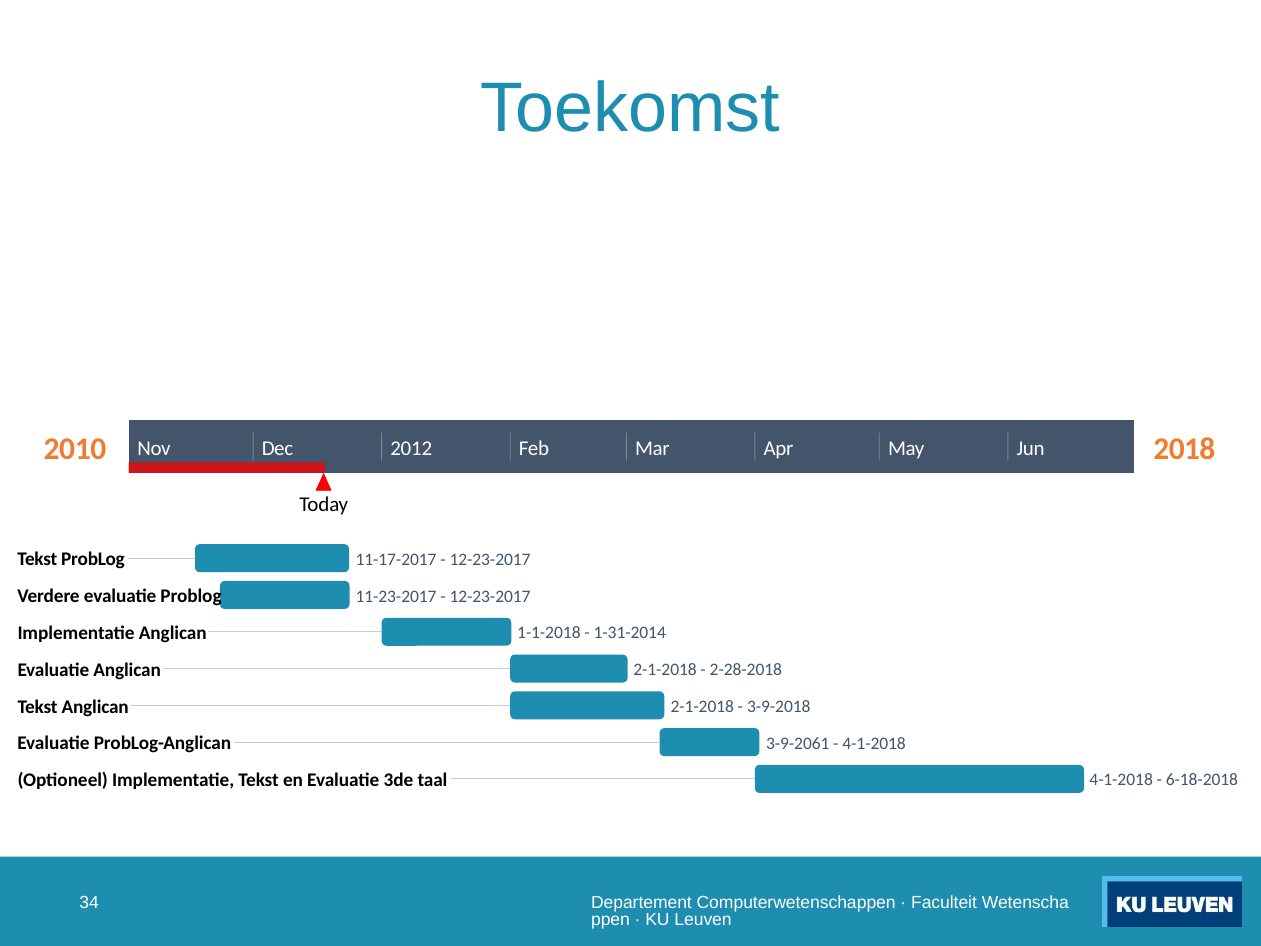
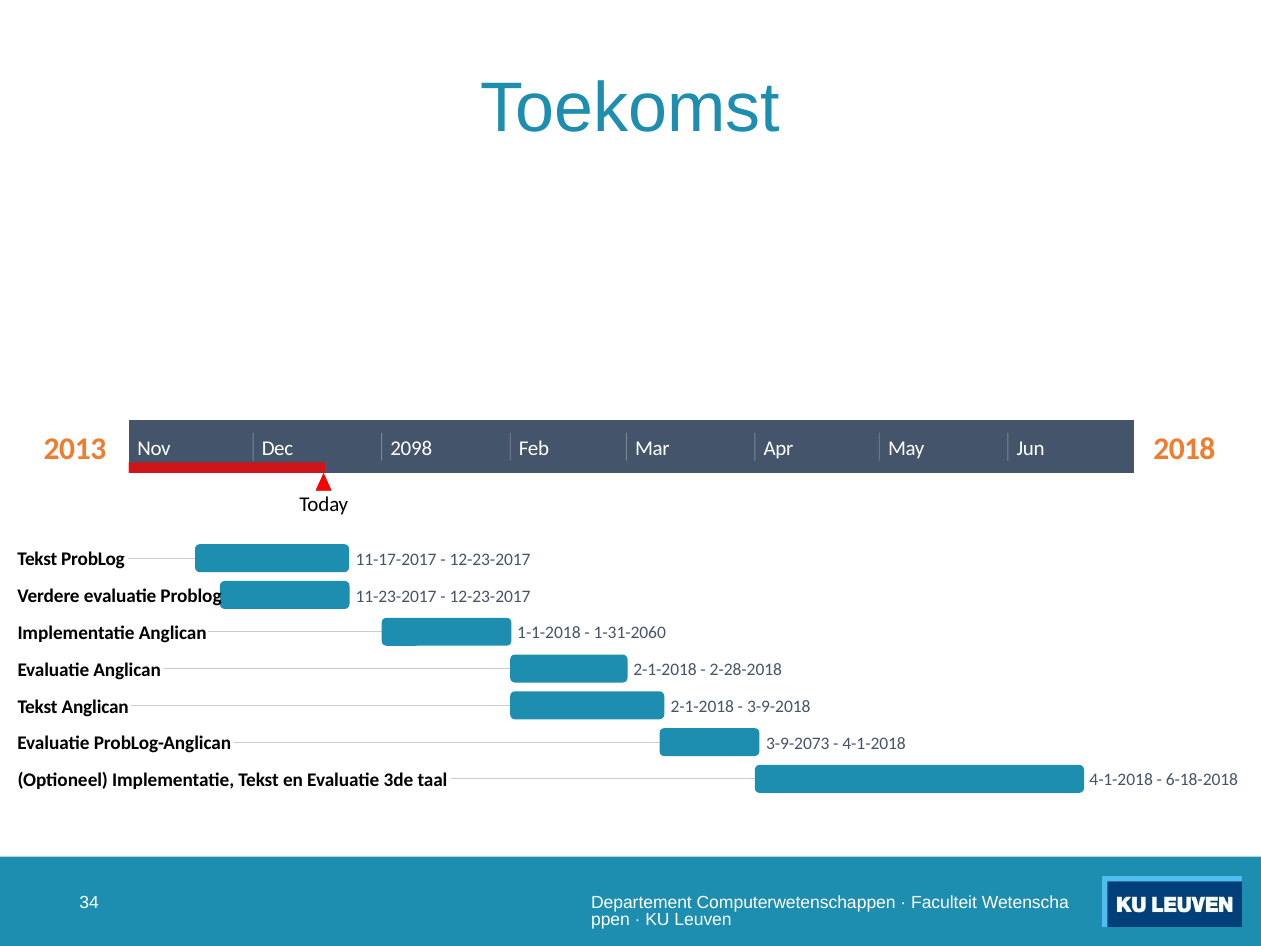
2010: 2010 -> 2013
2012: 2012 -> 2098
1-31-2014: 1-31-2014 -> 1-31-2060
3-9-2061: 3-9-2061 -> 3-9-2073
